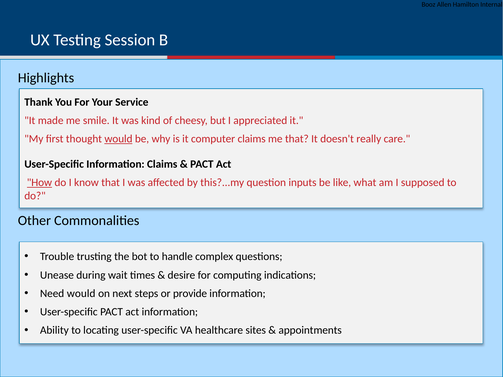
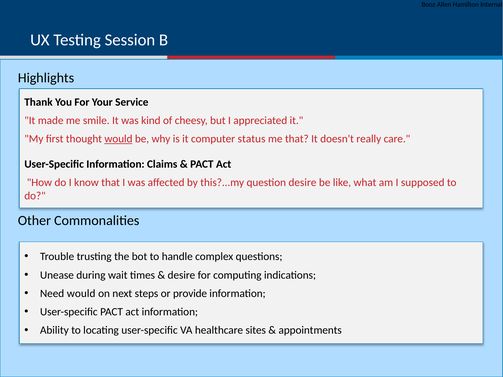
computer claims: claims -> status
How underline: present -> none
question inputs: inputs -> desire
